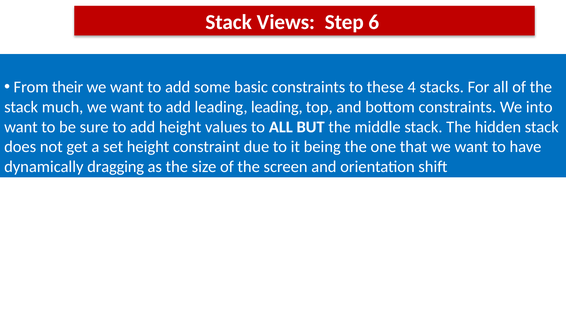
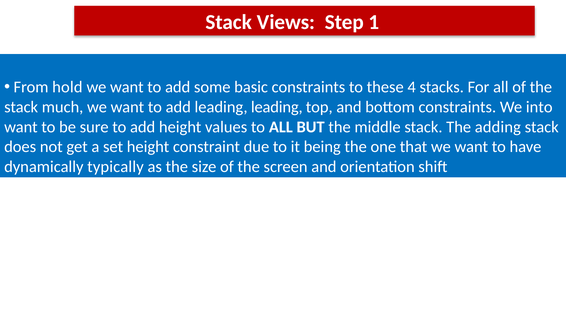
6: 6 -> 1
their: their -> hold
hidden: hidden -> adding
dragging: dragging -> typically
